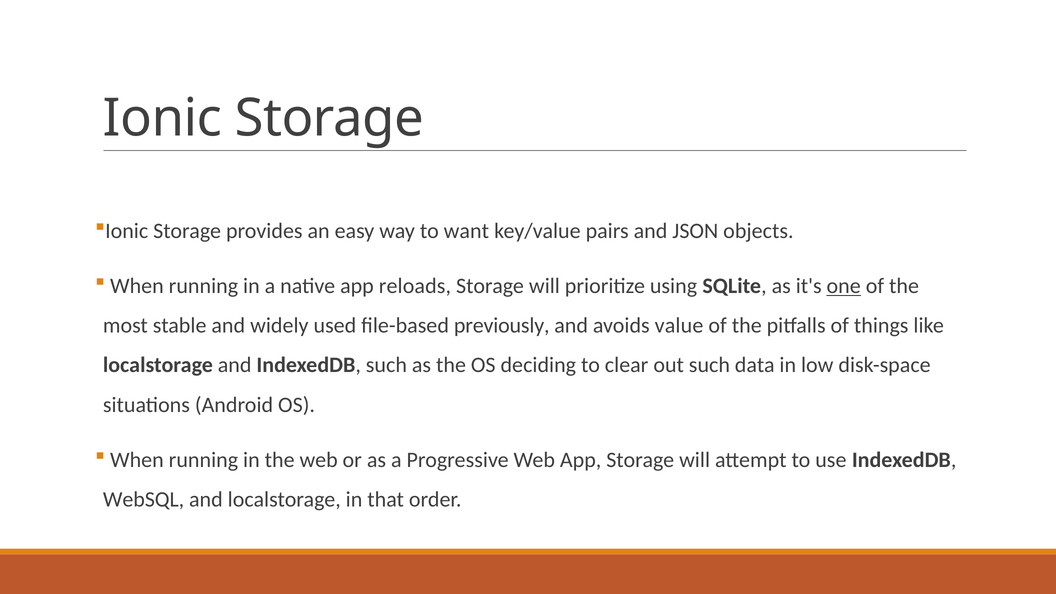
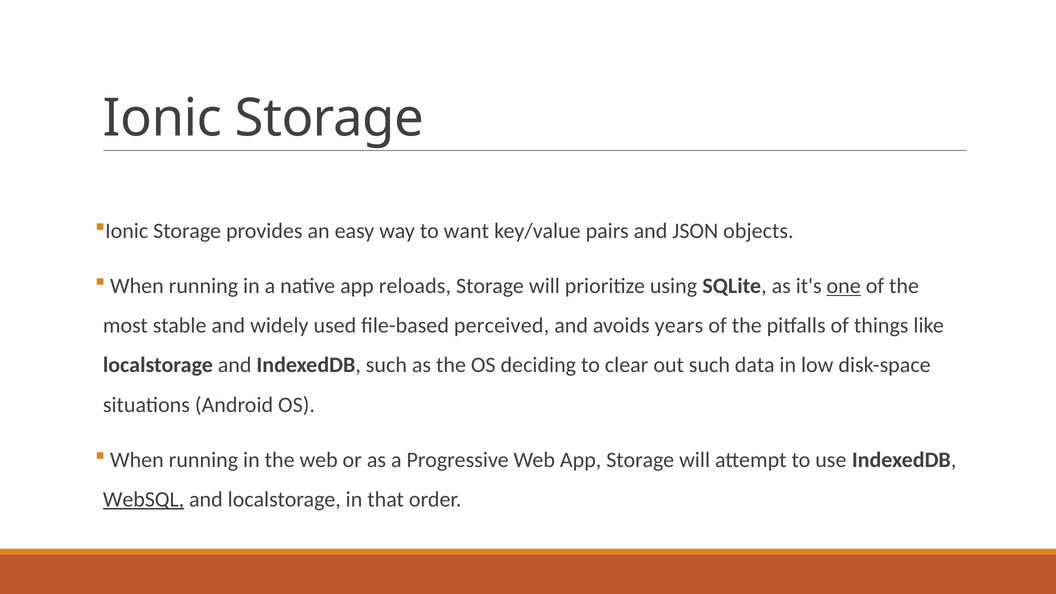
previously: previously -> perceived
value: value -> years
WebSQL underline: none -> present
